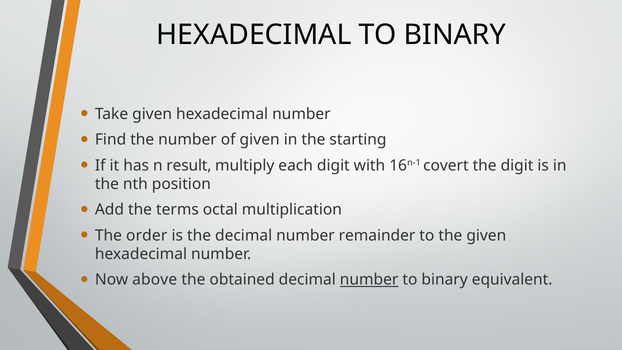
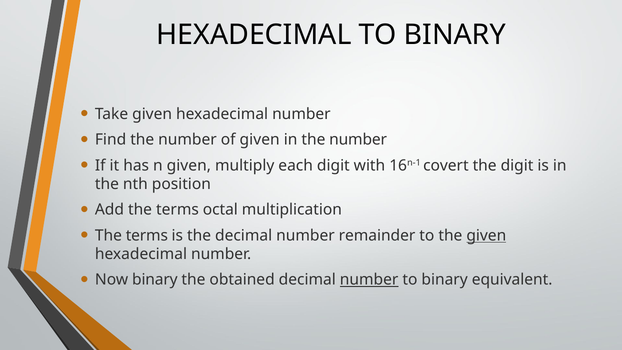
in the starting: starting -> number
n result: result -> given
order at (147, 235): order -> terms
given at (486, 235) underline: none -> present
Now above: above -> binary
